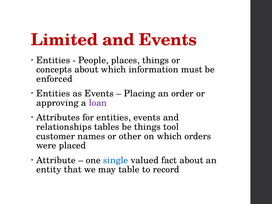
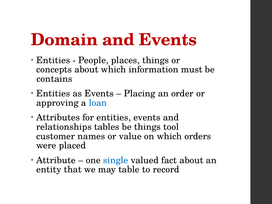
Limited: Limited -> Domain
enforced: enforced -> contains
loan colour: purple -> blue
other: other -> value
